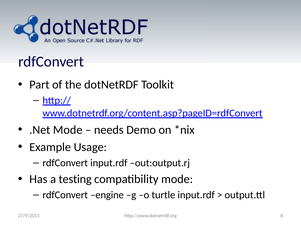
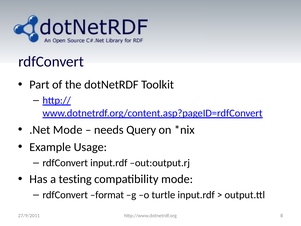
Demo: Demo -> Query
engine: engine -> format
